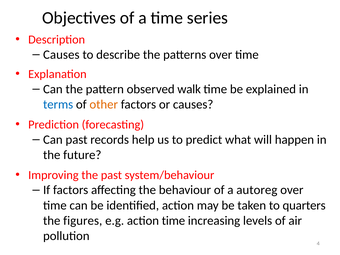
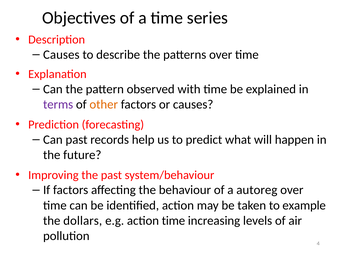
walk: walk -> with
terms colour: blue -> purple
quarters: quarters -> example
figures: figures -> dollars
